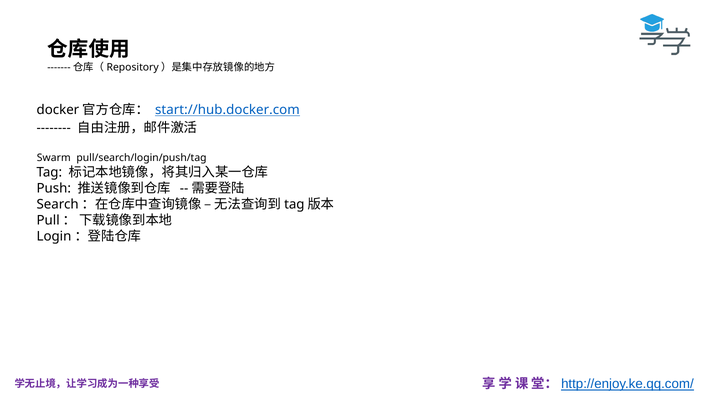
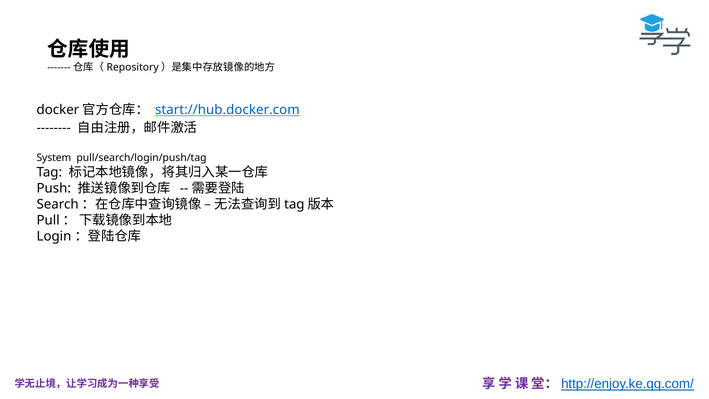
Swarm: Swarm -> System
